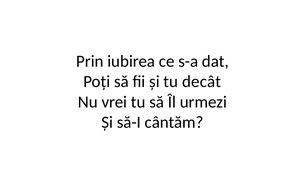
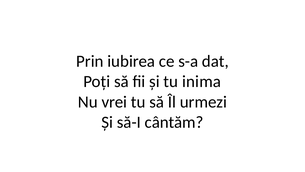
decât: decât -> inima
